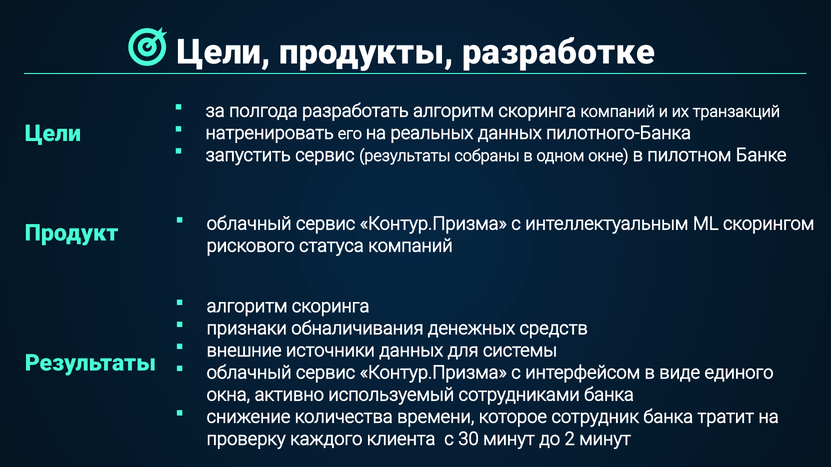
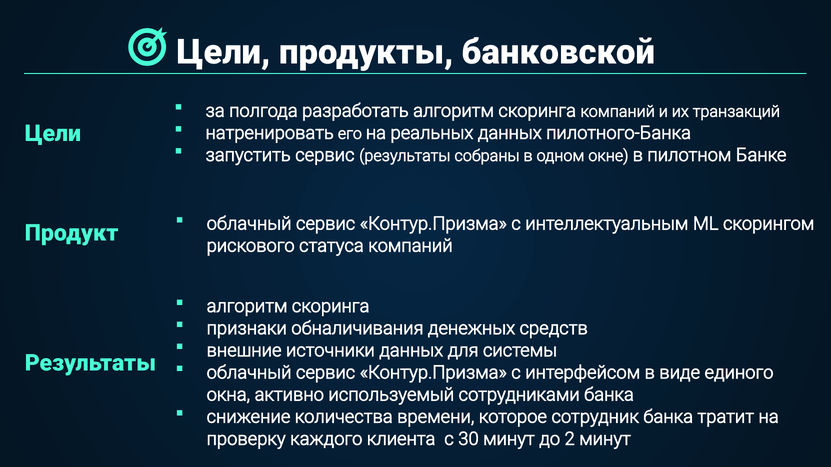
разработке: разработке -> банковской
